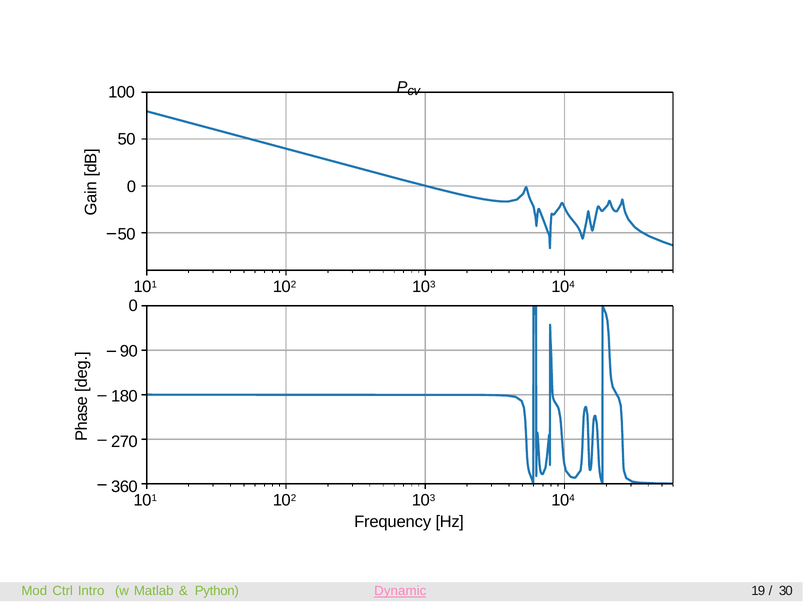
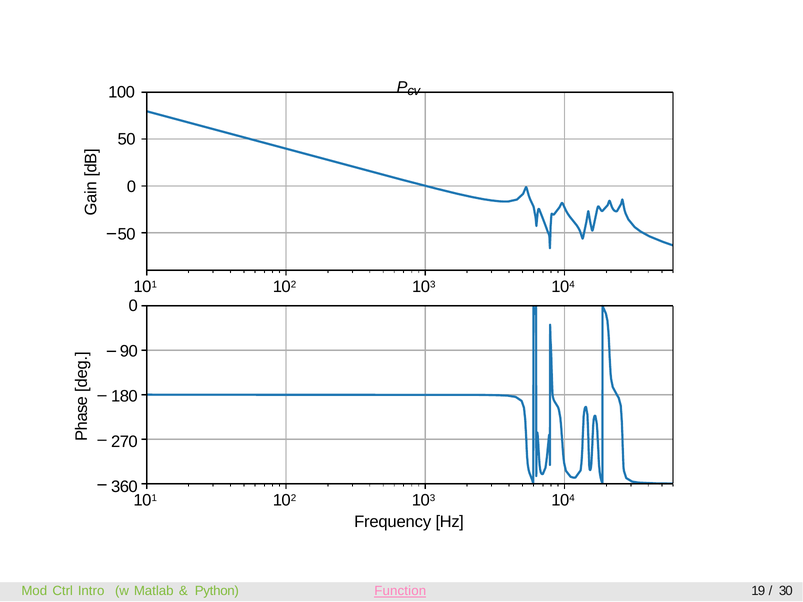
Dynamic: Dynamic -> Function
